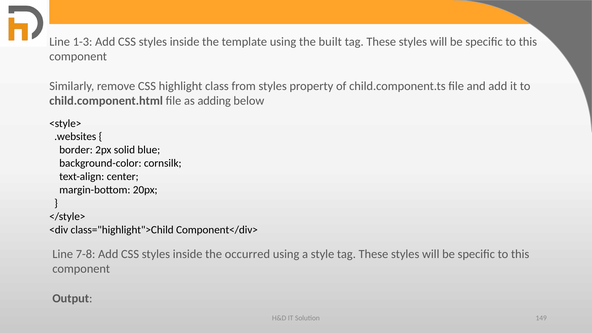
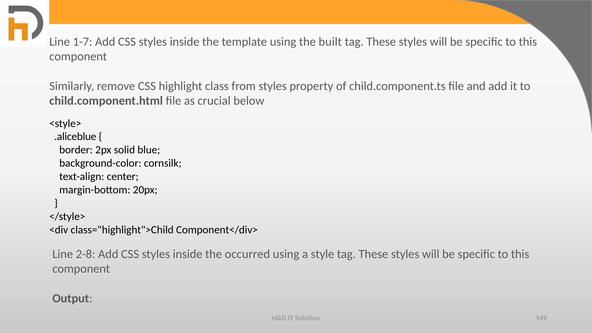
1-3: 1-3 -> 1-7
adding: adding -> crucial
.websites: .websites -> .aliceblue
7-8: 7-8 -> 2-8
